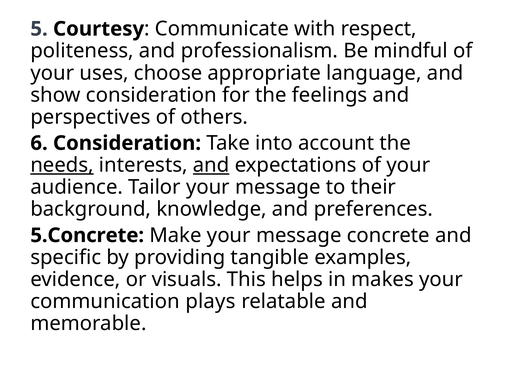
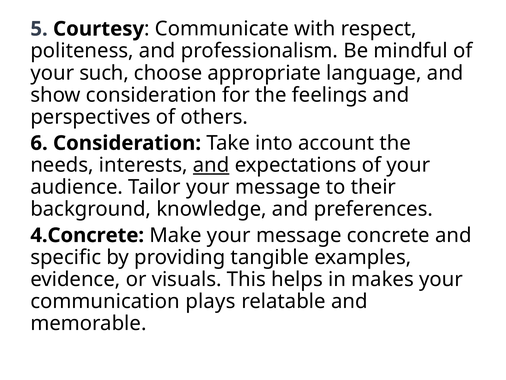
uses: uses -> such
needs underline: present -> none
5.Concrete: 5.Concrete -> 4.Concrete
